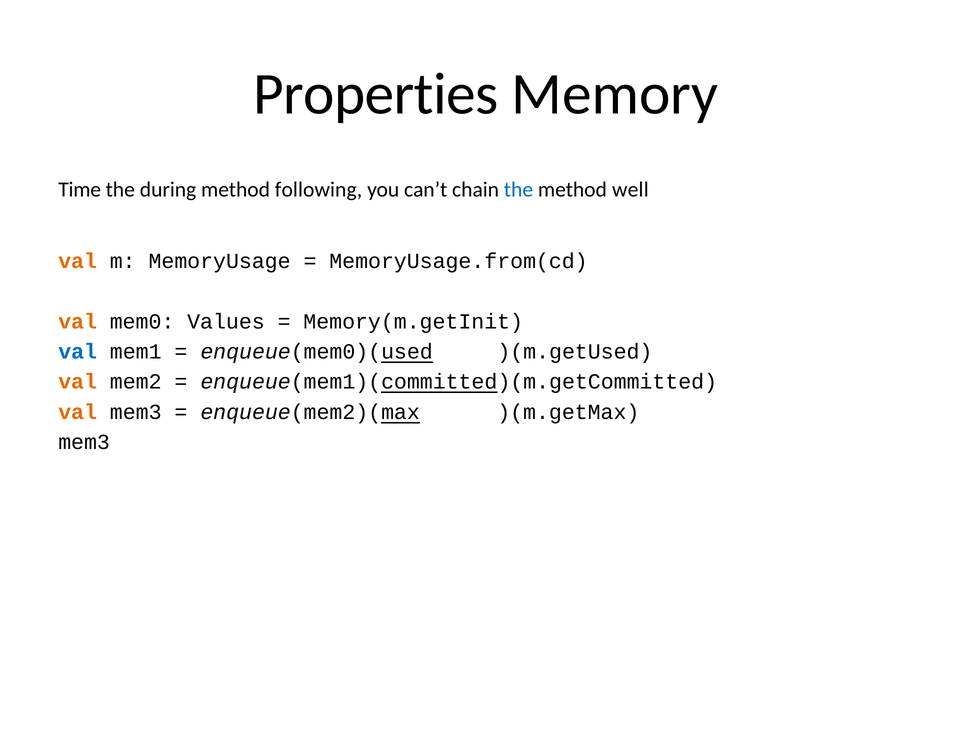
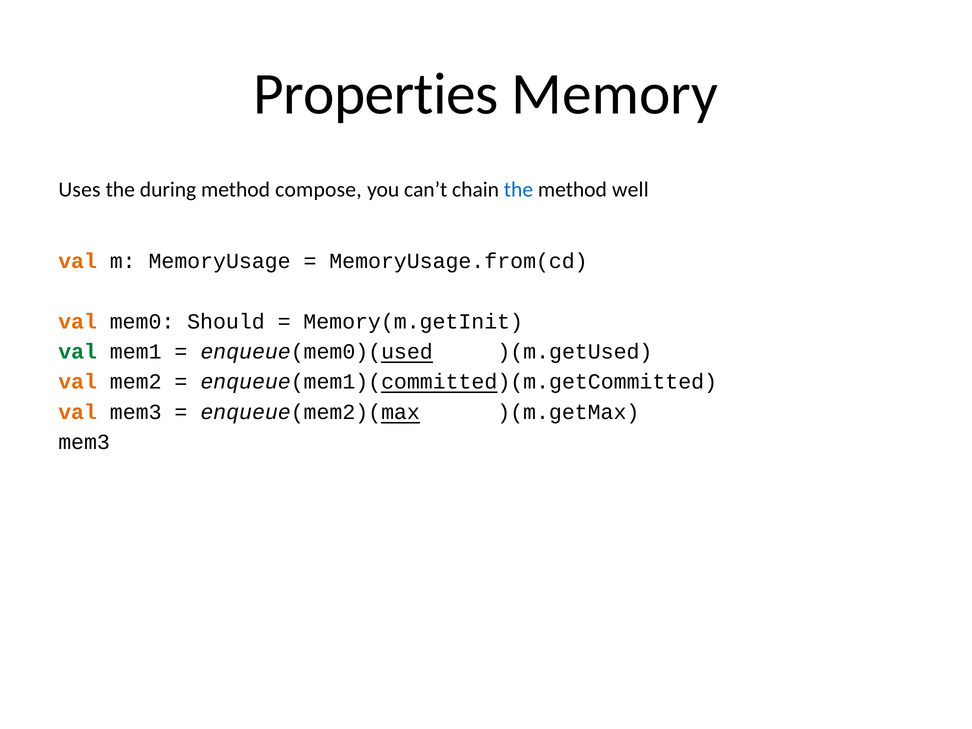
Time: Time -> Uses
following: following -> compose
Values: Values -> Should
val at (78, 352) colour: blue -> green
